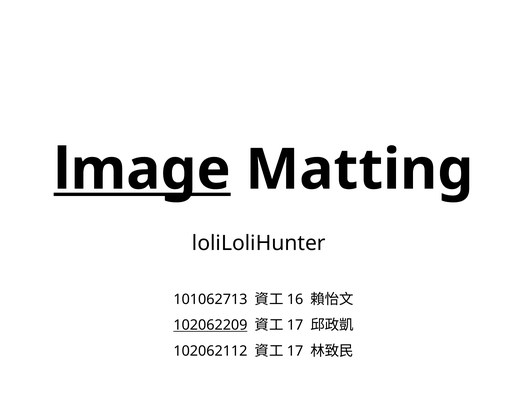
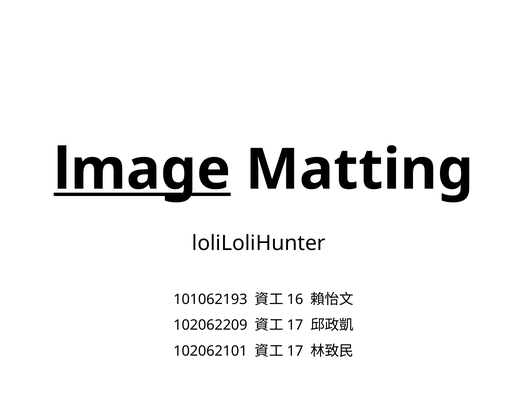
101062713: 101062713 -> 101062193
102062209 underline: present -> none
102062112: 102062112 -> 102062101
